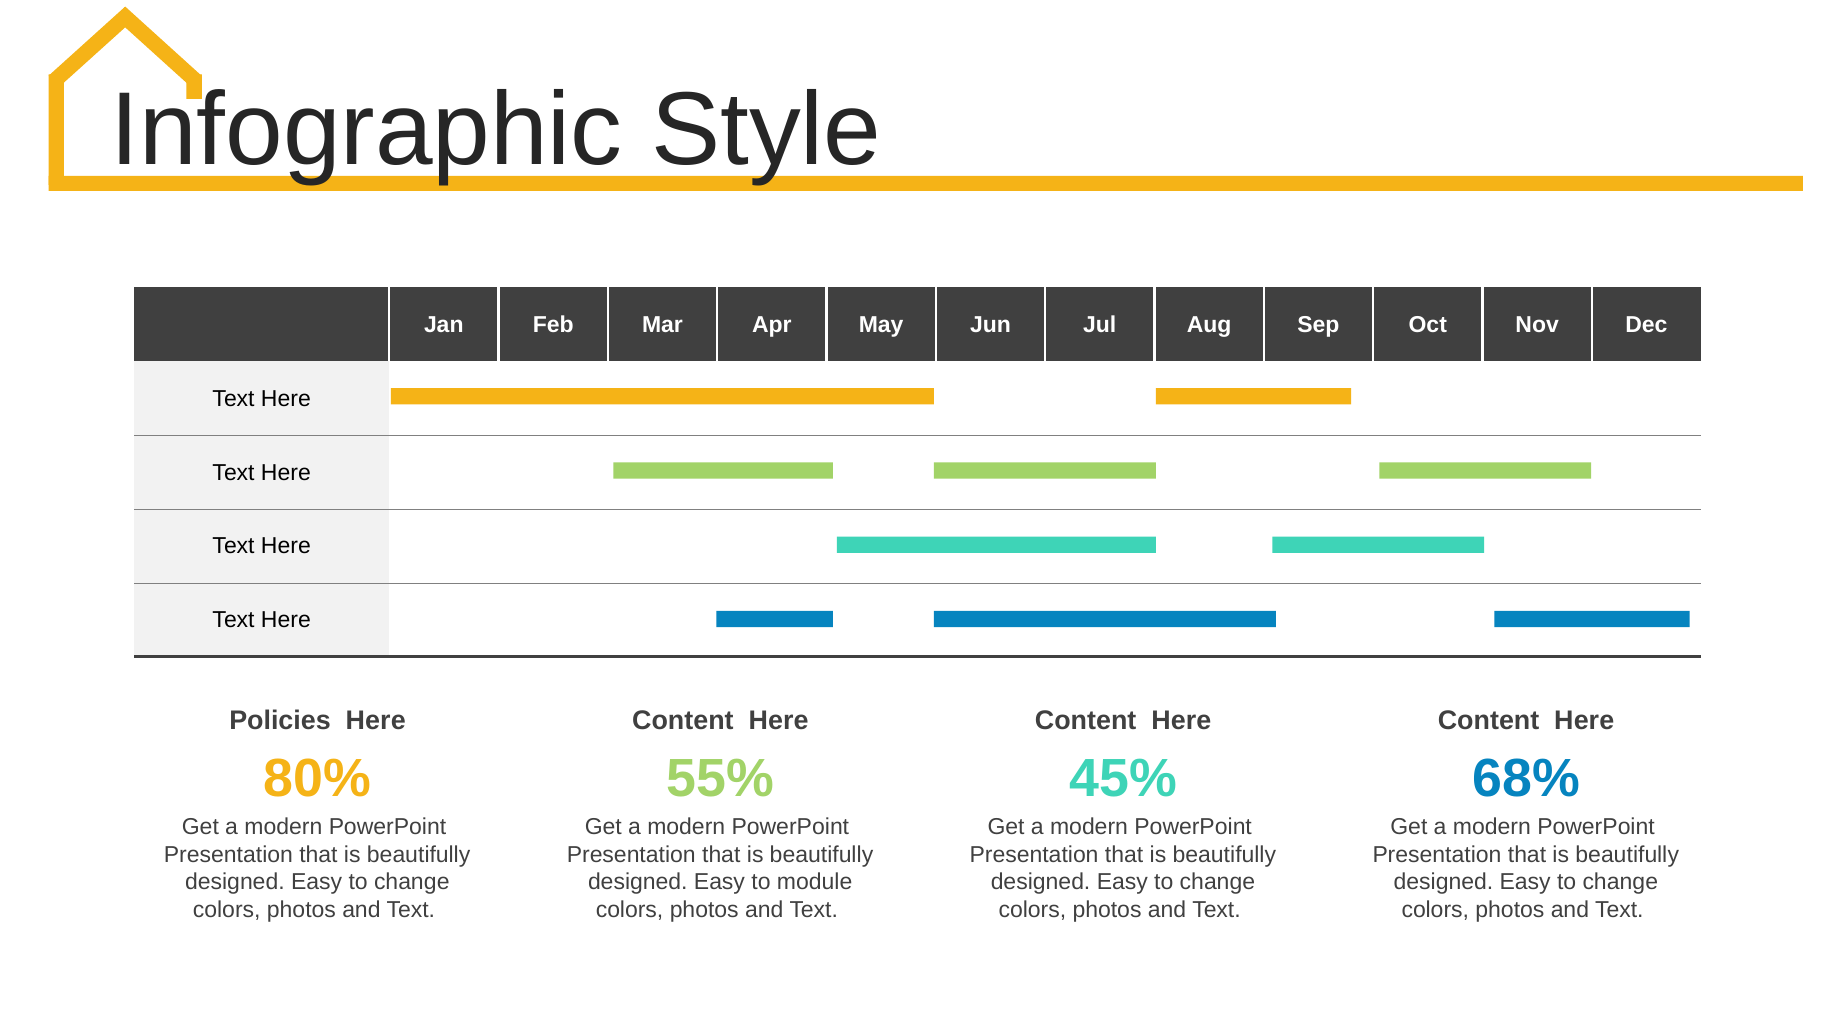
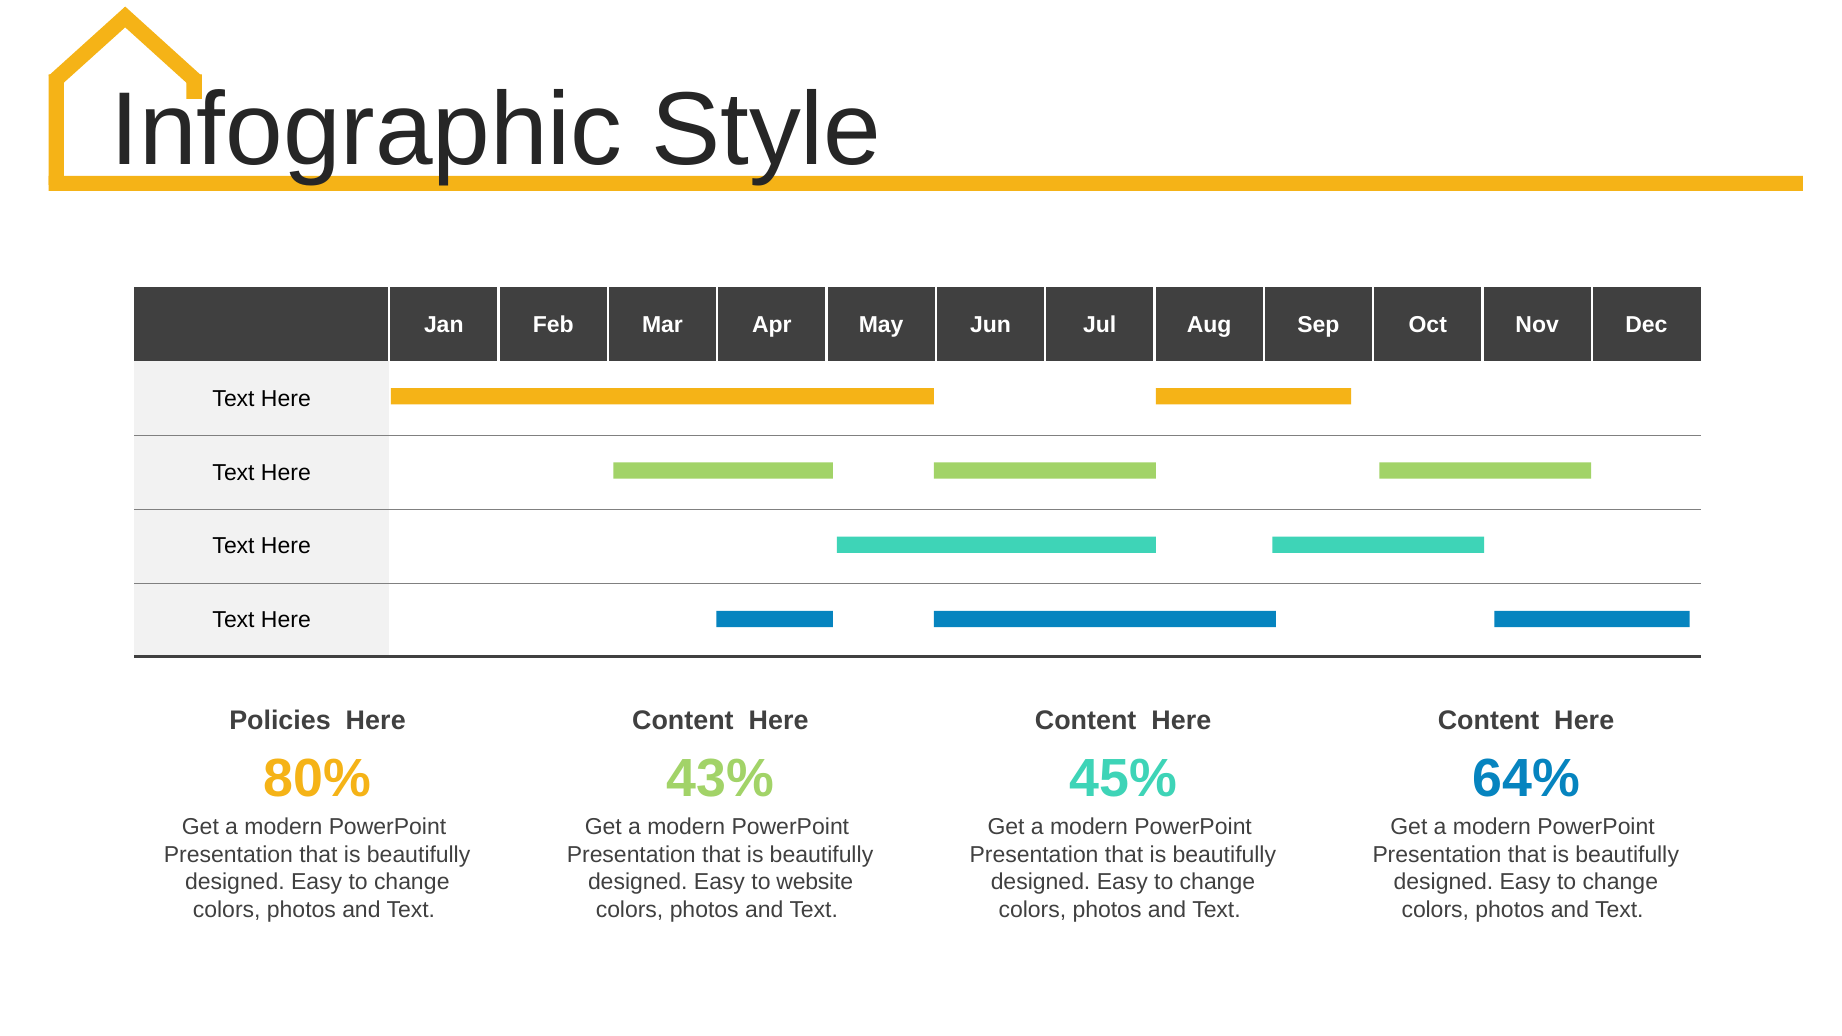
55%: 55% -> 43%
68%: 68% -> 64%
module: module -> website
